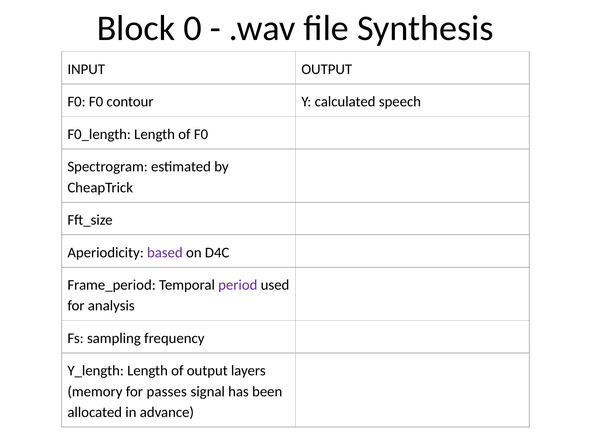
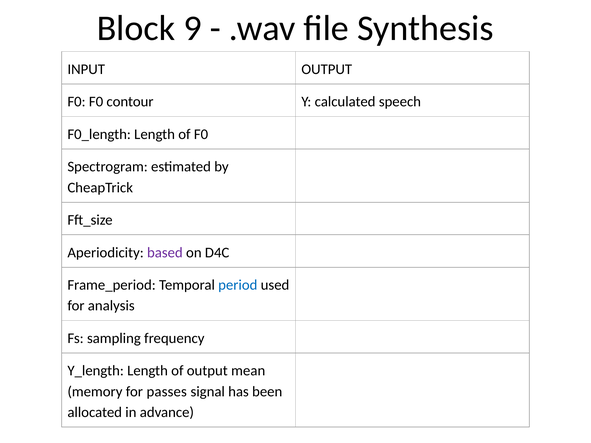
0: 0 -> 9
period colour: purple -> blue
layers: layers -> mean
